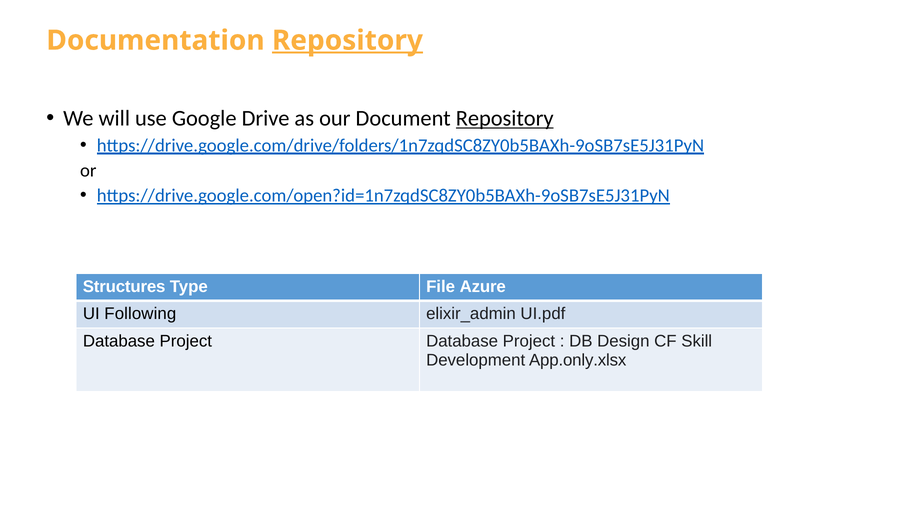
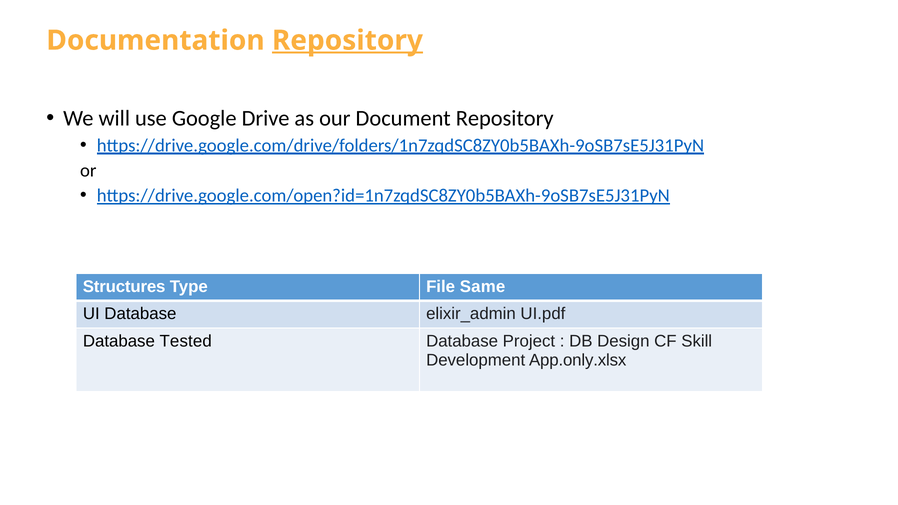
Repository at (505, 118) underline: present -> none
Azure: Azure -> Same
UI Following: Following -> Database
Project at (186, 341): Project -> Tested
